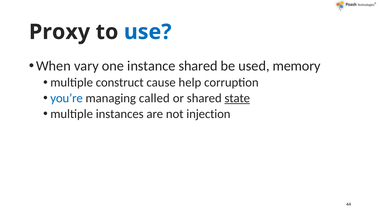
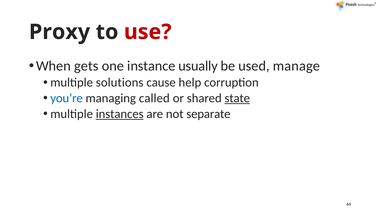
use colour: blue -> red
vary: vary -> gets
instance shared: shared -> usually
memory: memory -> manage
construct: construct -> solutions
instances underline: none -> present
injection: injection -> separate
